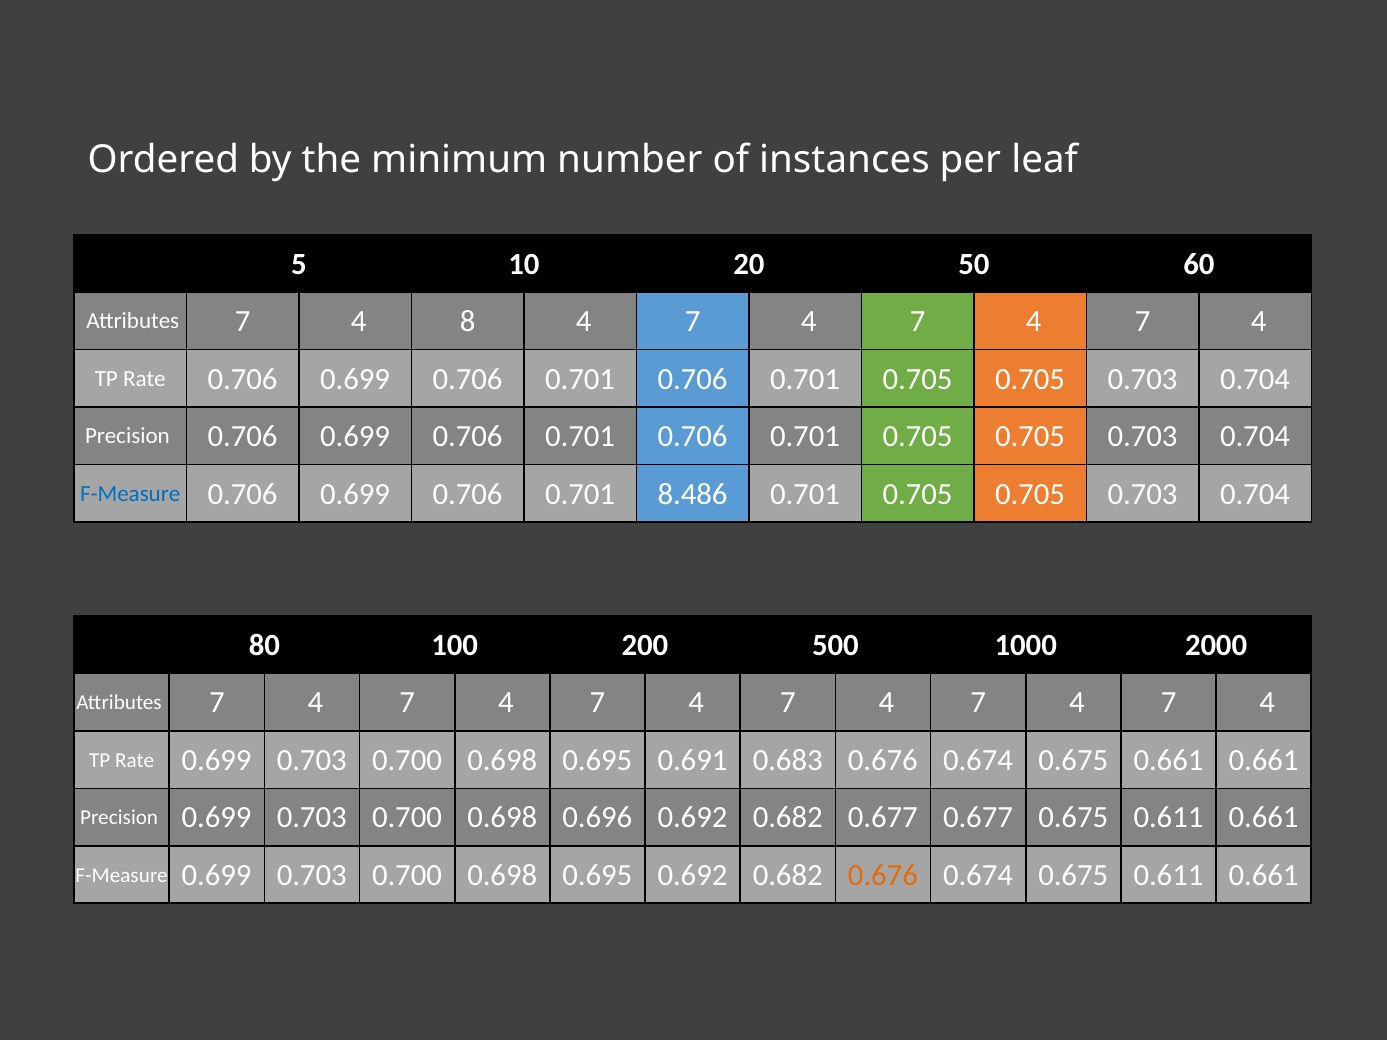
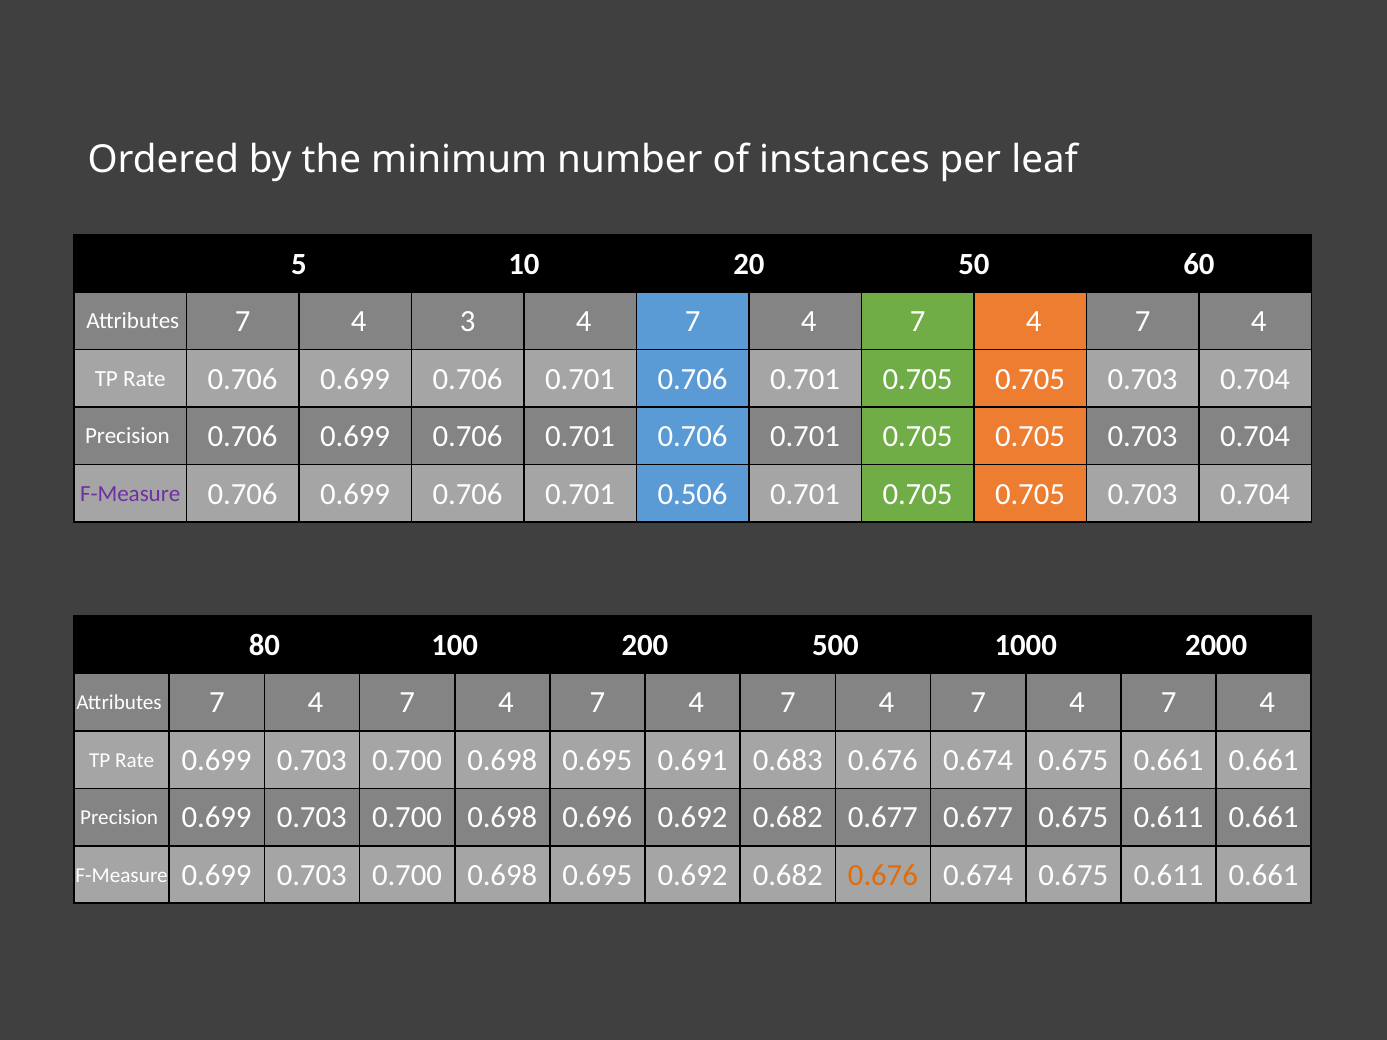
8: 8 -> 3
F-Measure at (130, 494) colour: blue -> purple
8.486: 8.486 -> 0.506
